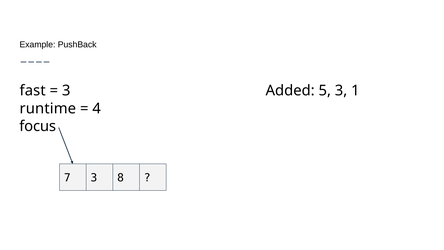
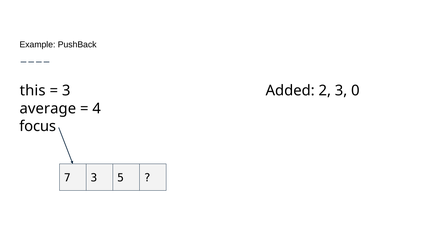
fast: fast -> this
5: 5 -> 2
1: 1 -> 0
runtime: runtime -> average
8: 8 -> 5
